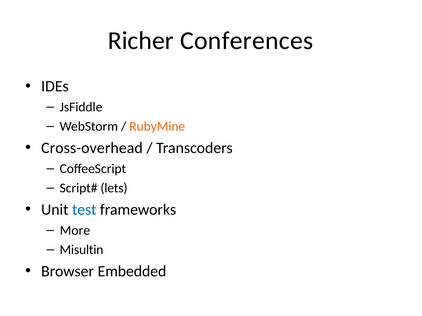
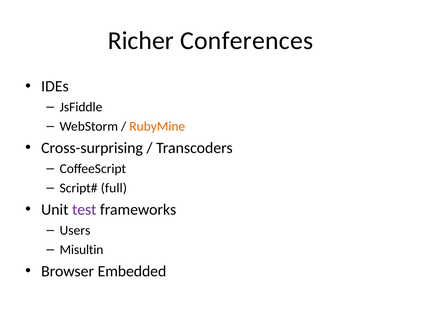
Cross-overhead: Cross-overhead -> Cross-surprising
lets: lets -> full
test colour: blue -> purple
More: More -> Users
